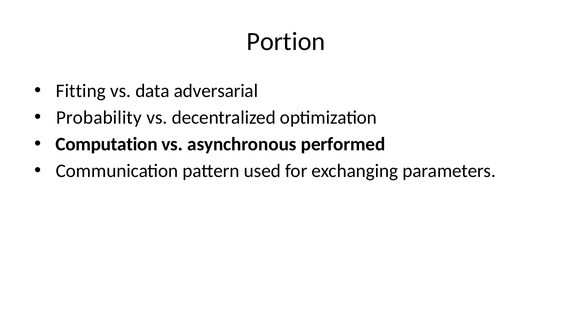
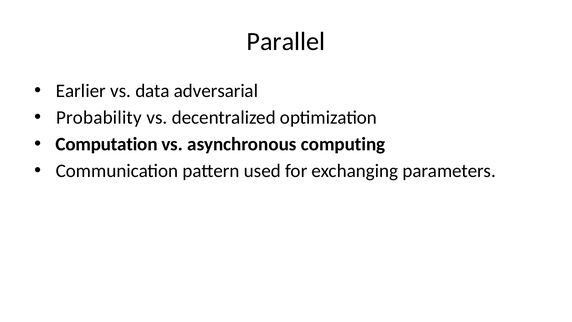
Portion: Portion -> Parallel
Fitting: Fitting -> Earlier
performed: performed -> computing
